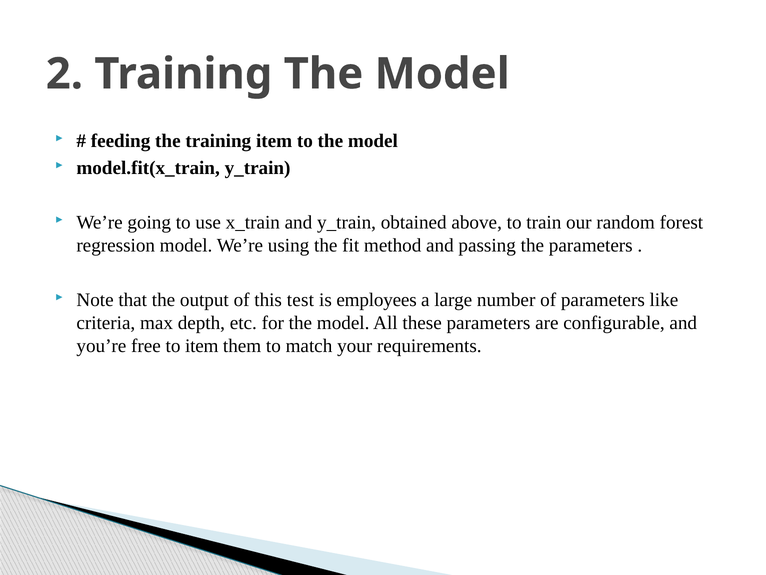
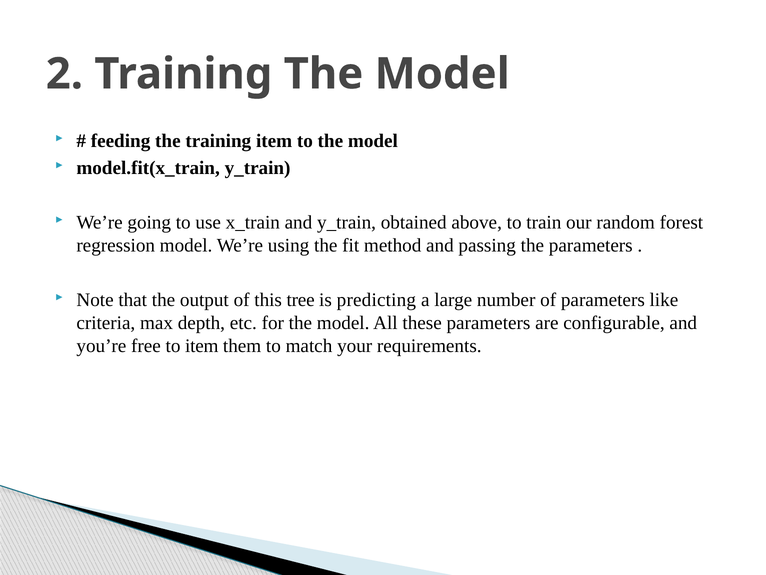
test: test -> tree
employees: employees -> predicting
